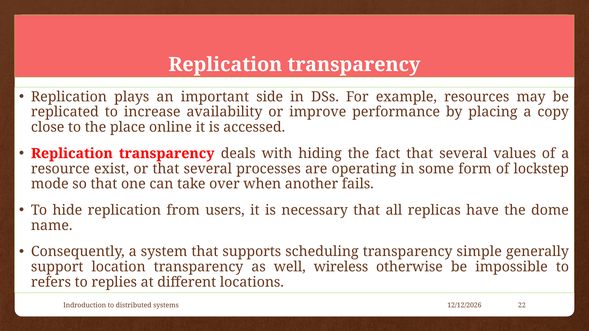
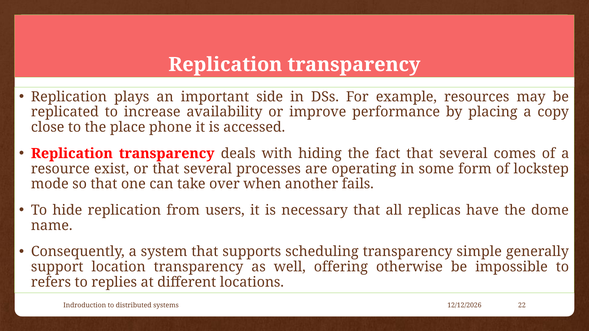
online: online -> phone
values: values -> comes
wireless: wireless -> offering
